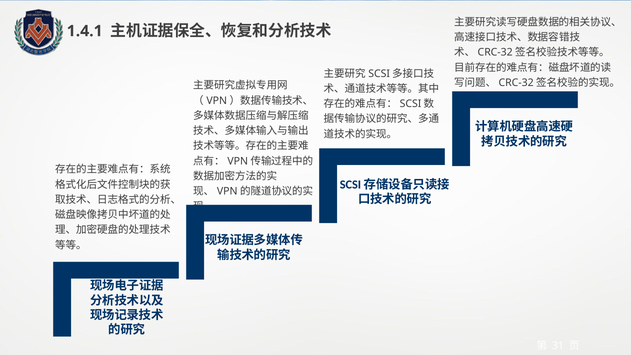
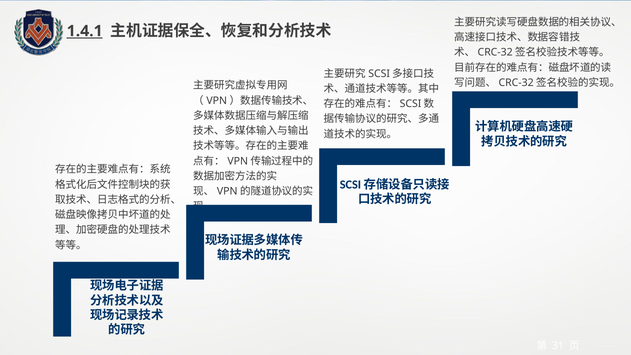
1.4.1 underline: none -> present
